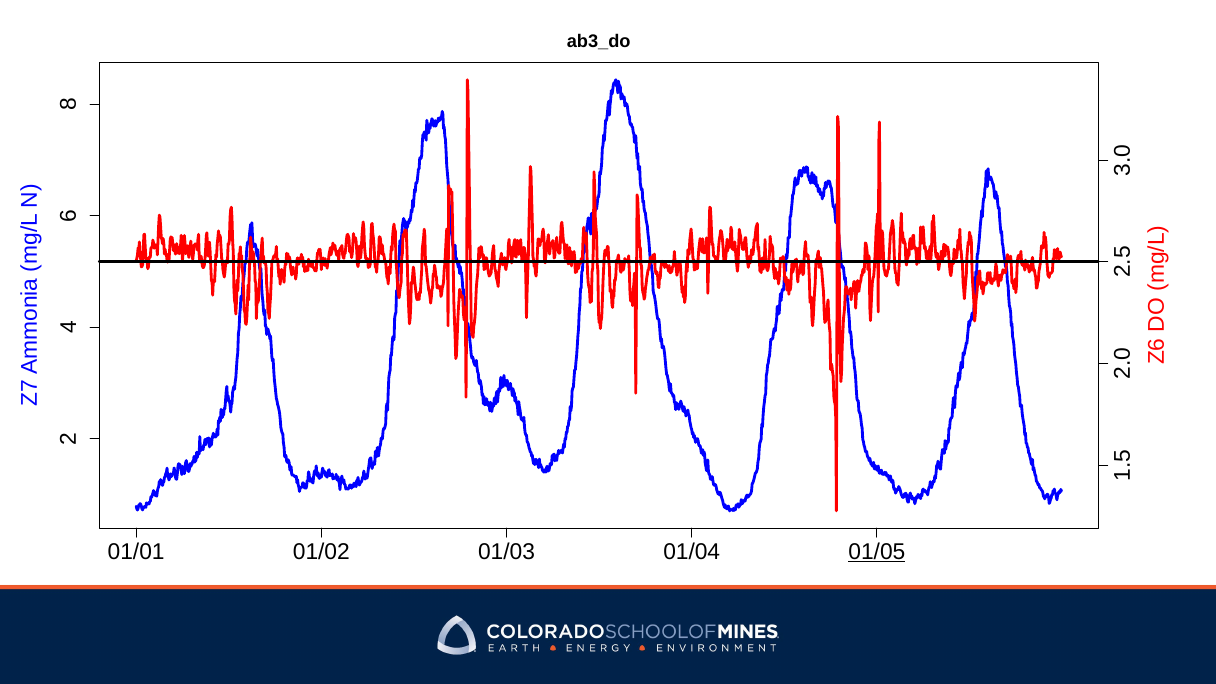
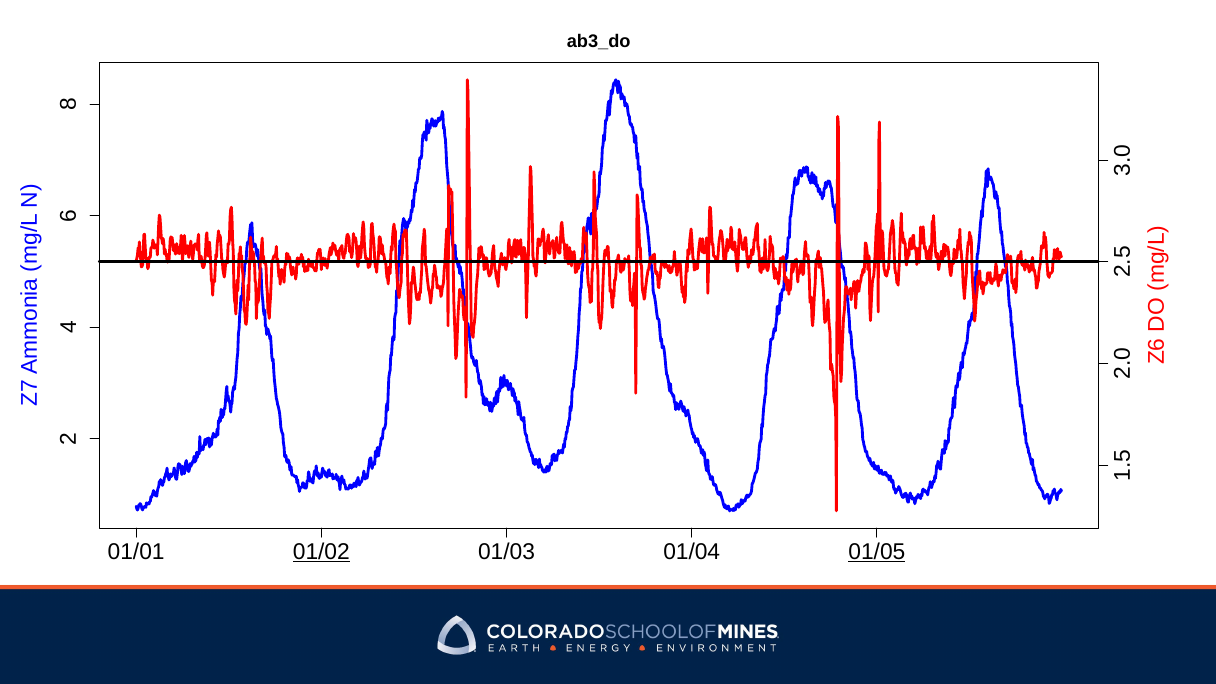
01/02 underline: none -> present
